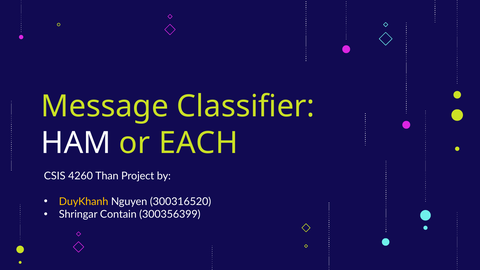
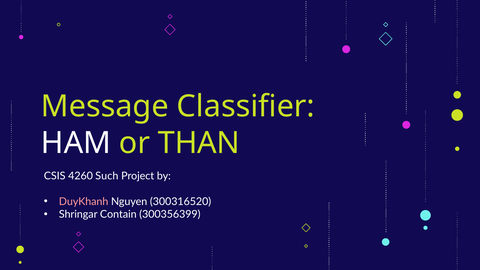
EACH: EACH -> THAN
Than: Than -> Such
DuyKhanh colour: yellow -> pink
